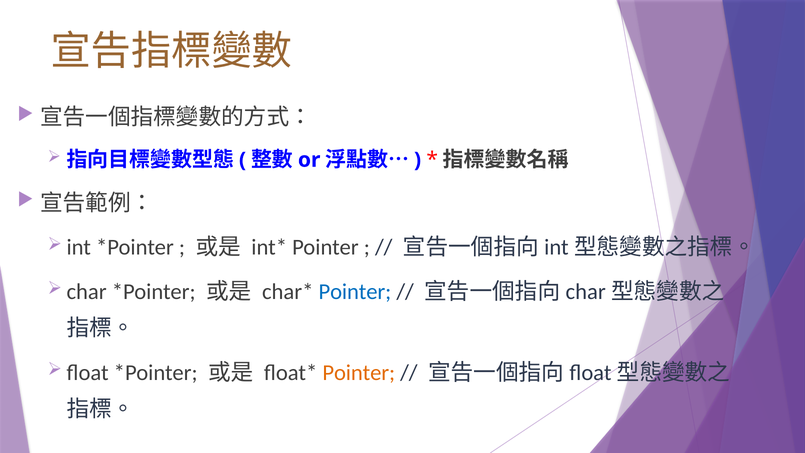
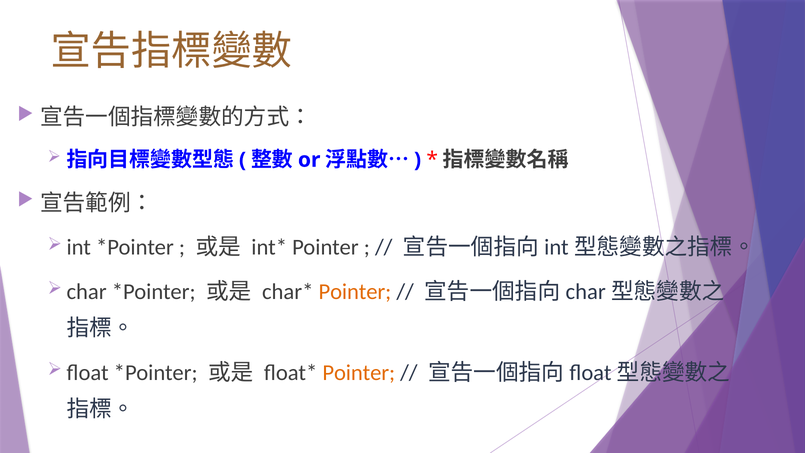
Pointer at (355, 292) colour: blue -> orange
